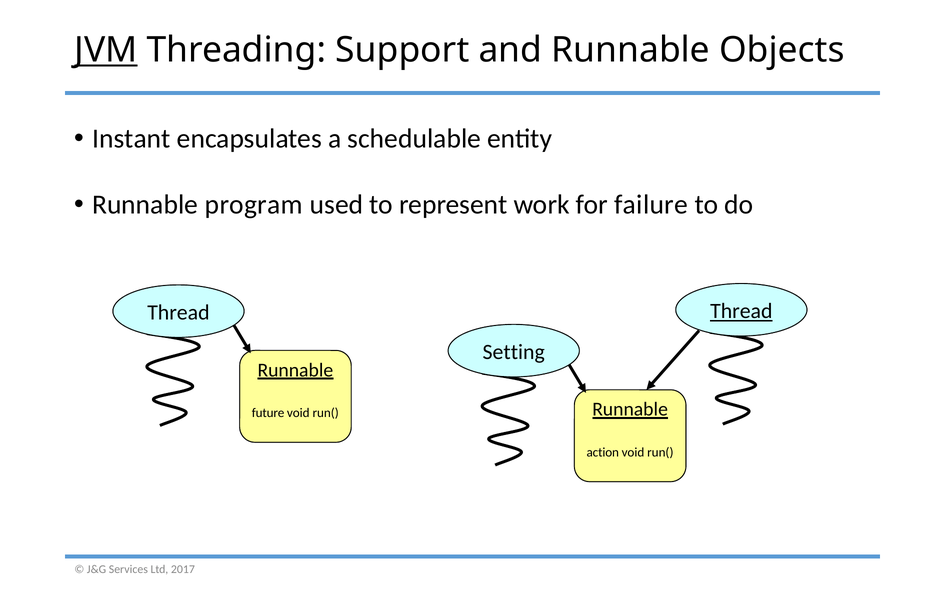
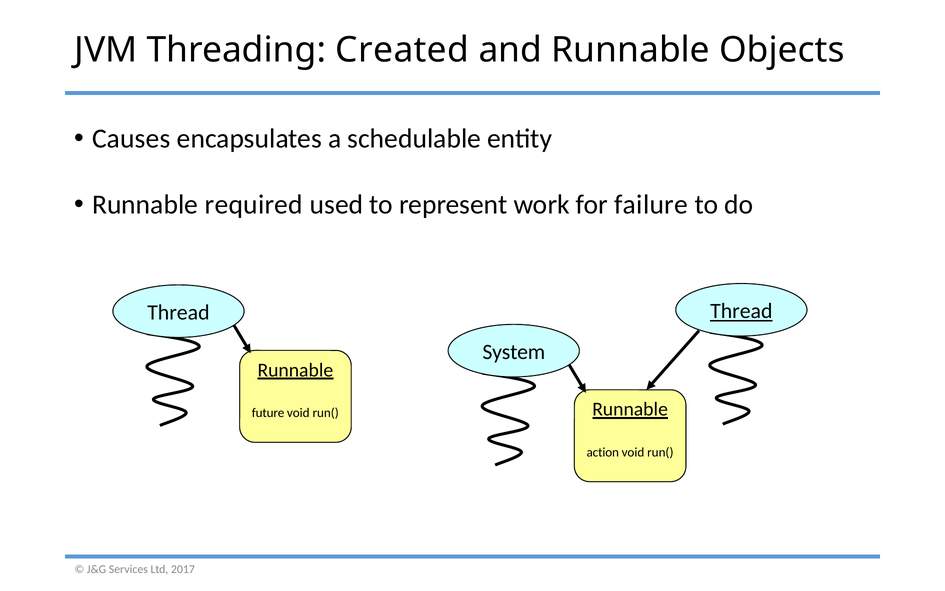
JVM underline: present -> none
Support: Support -> Created
Instant: Instant -> Causes
program: program -> required
Setting: Setting -> System
